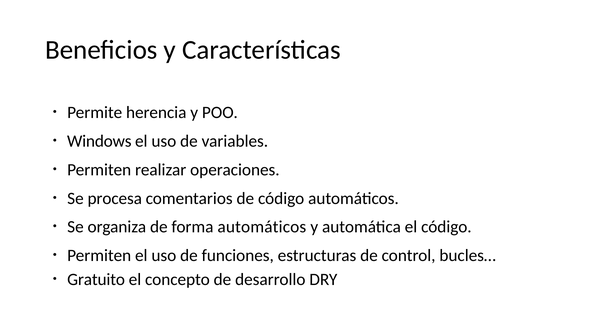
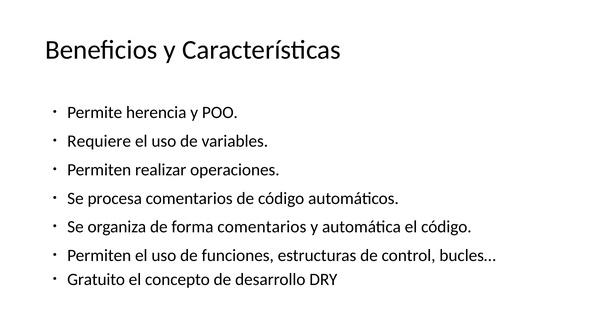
Windows: Windows -> Requiere
forma automáticos: automáticos -> comentarios
